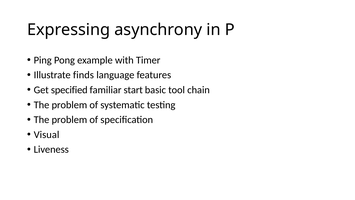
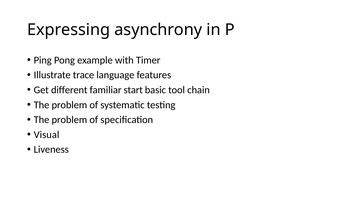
finds: finds -> trace
specified: specified -> different
